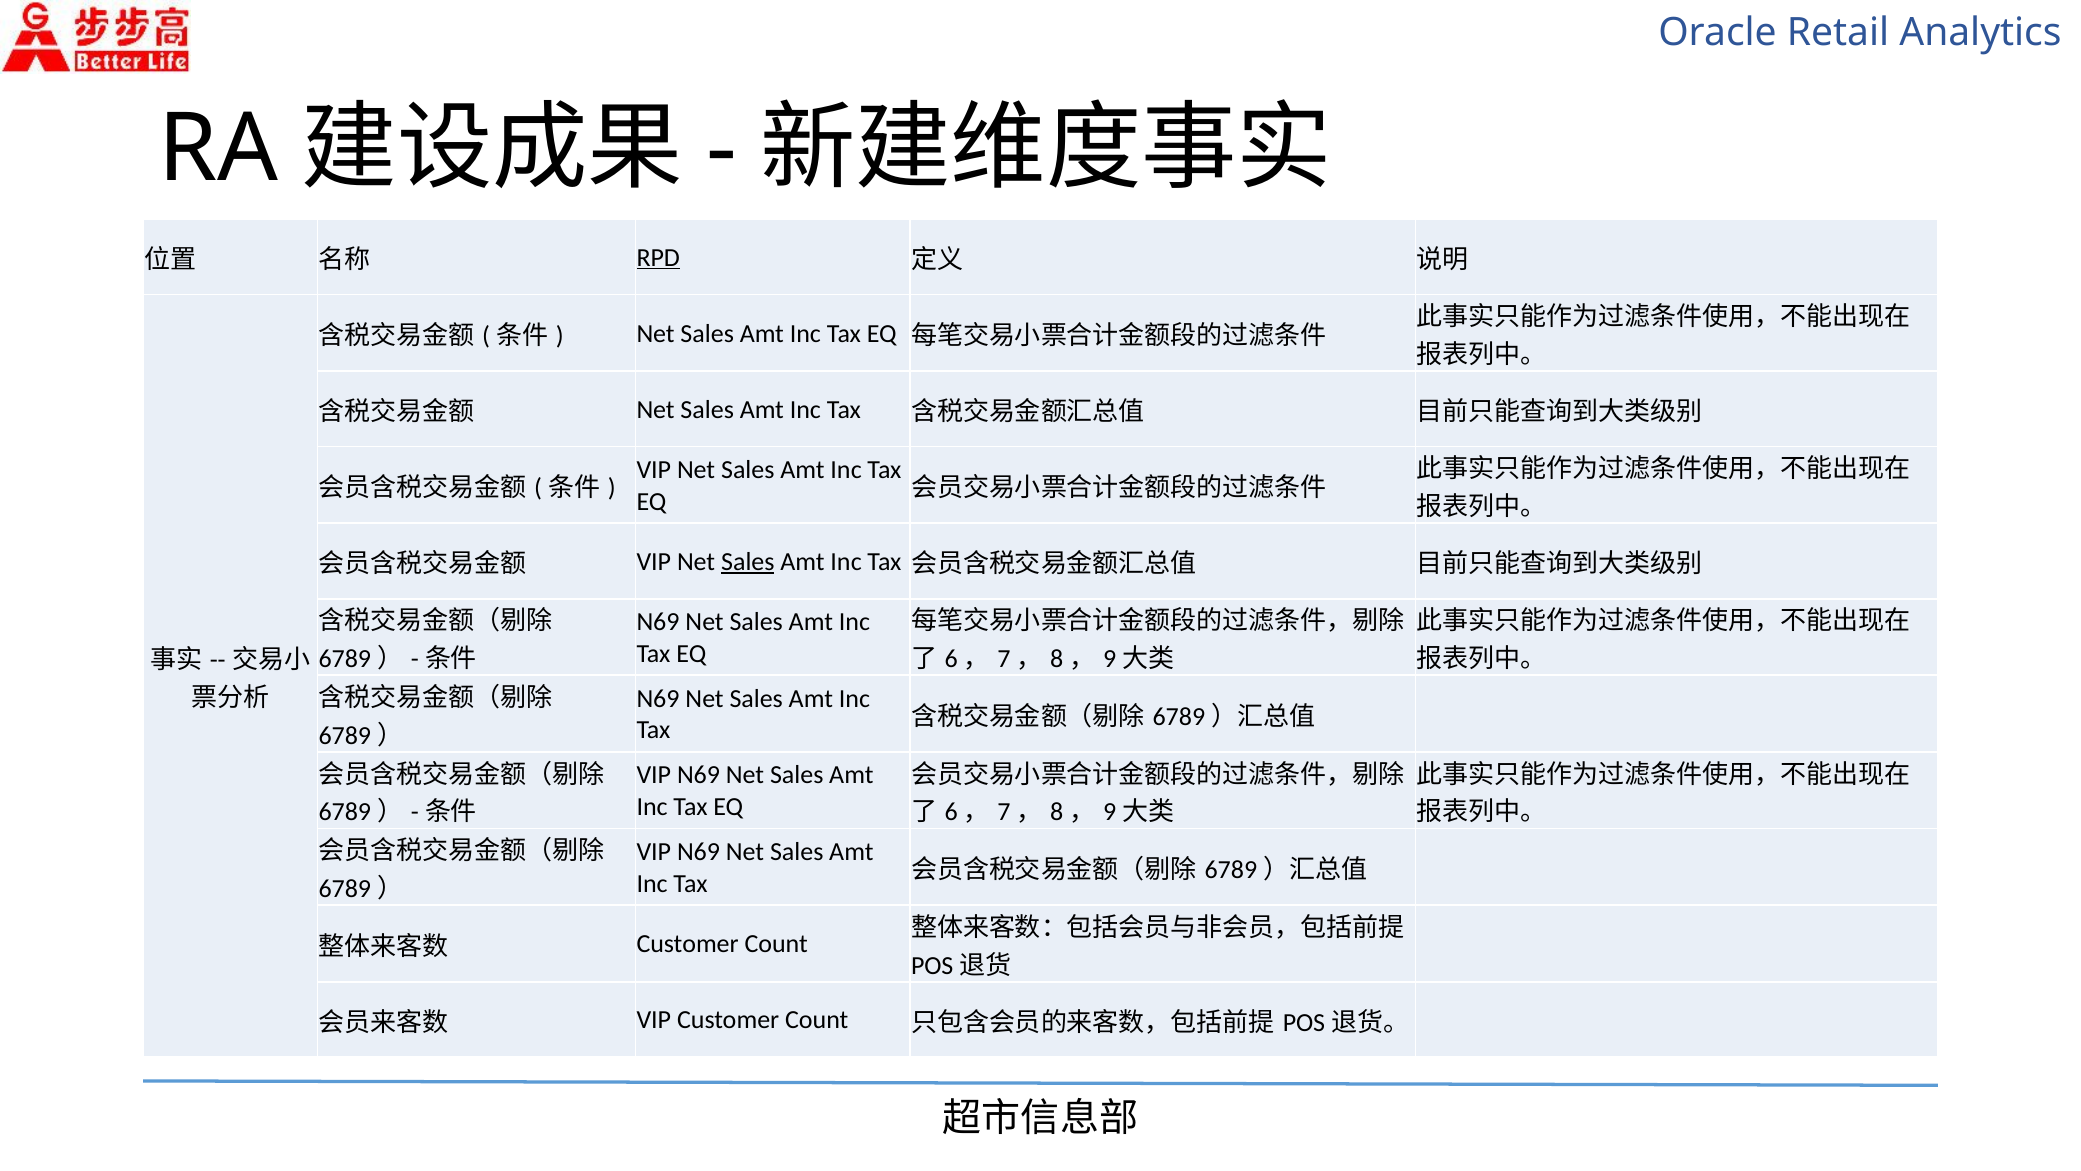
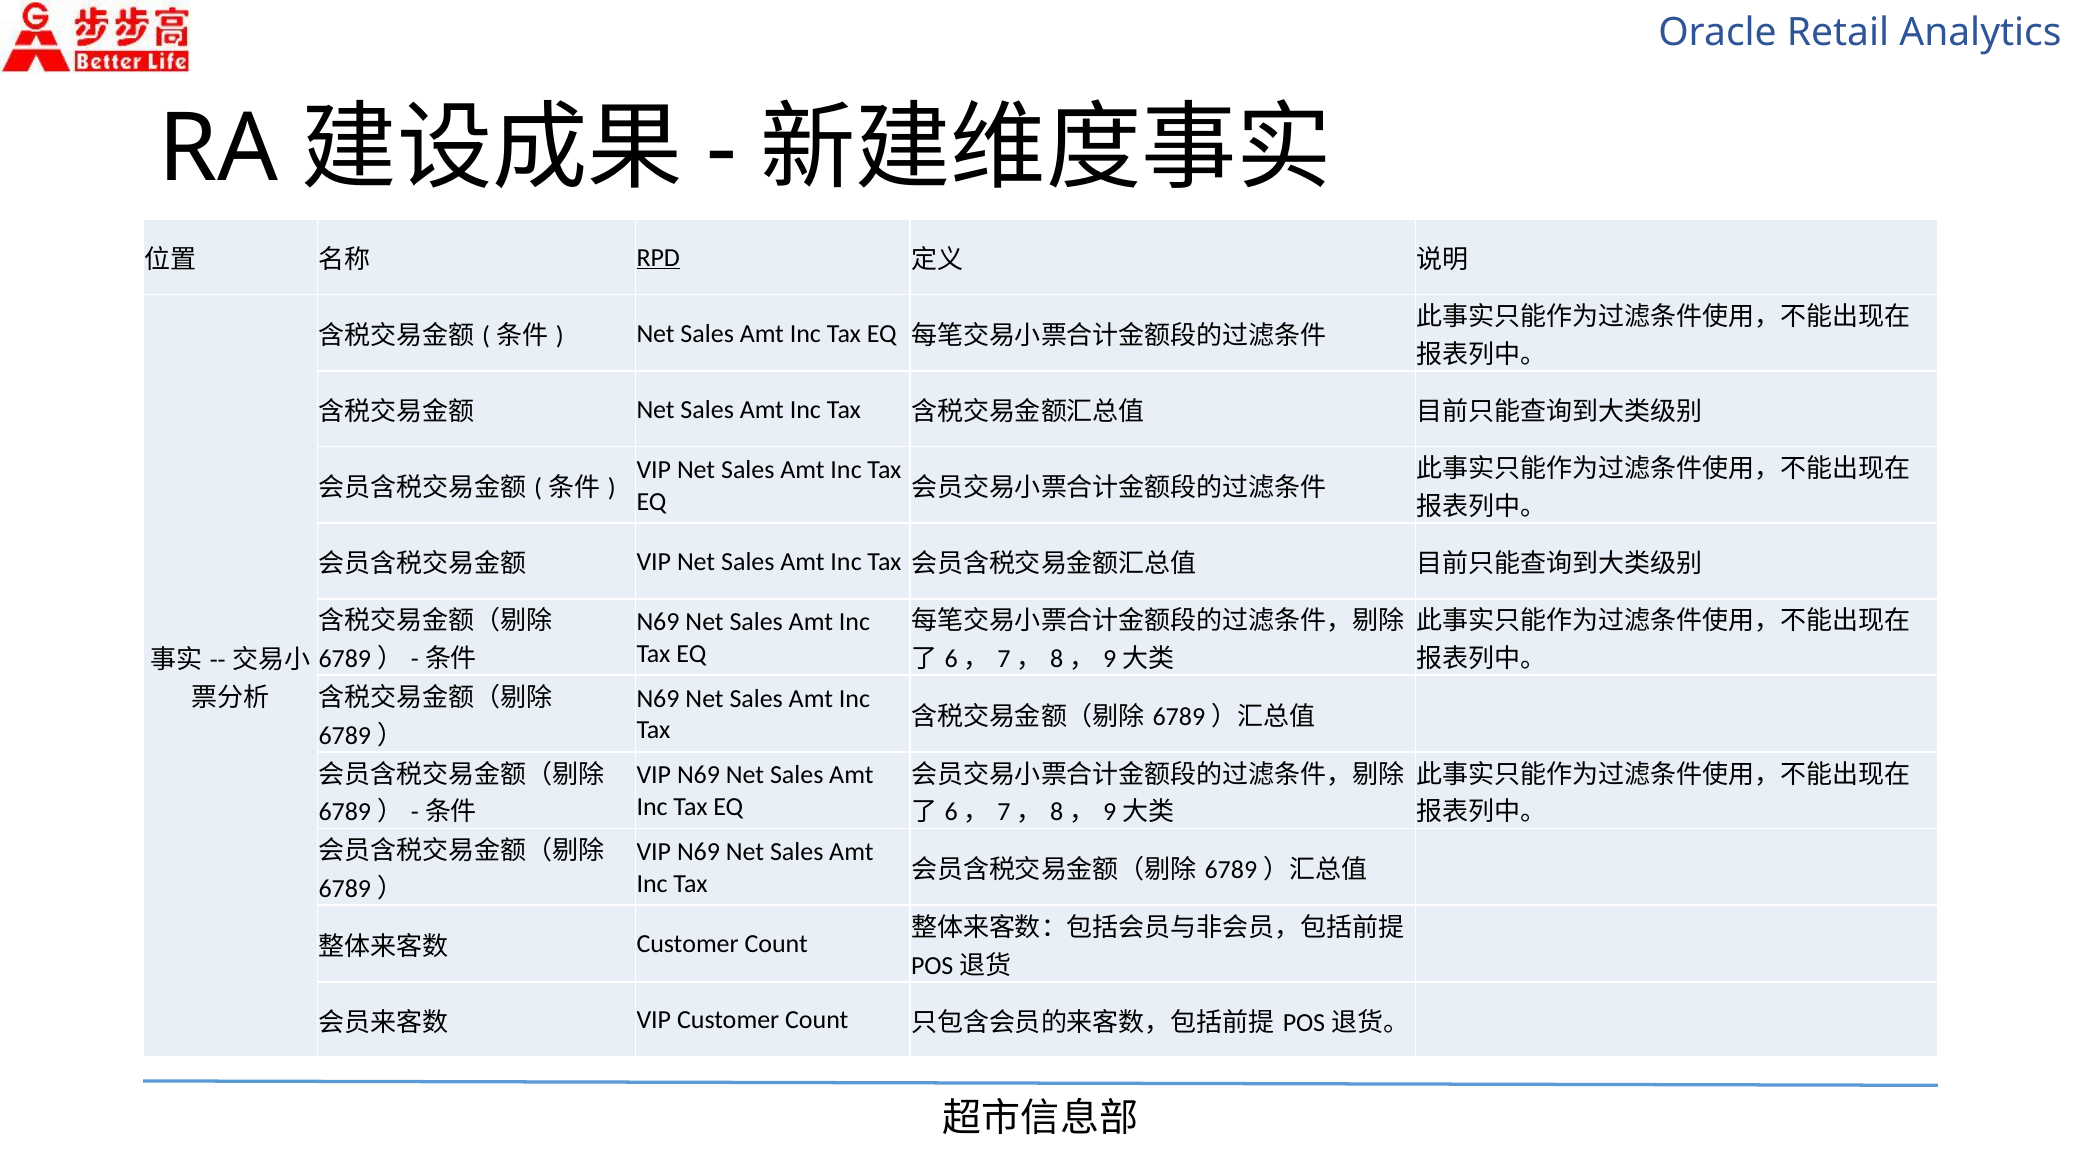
Sales at (748, 561) underline: present -> none
